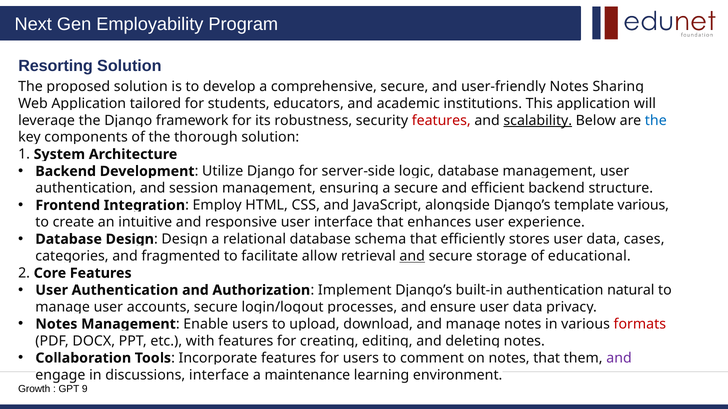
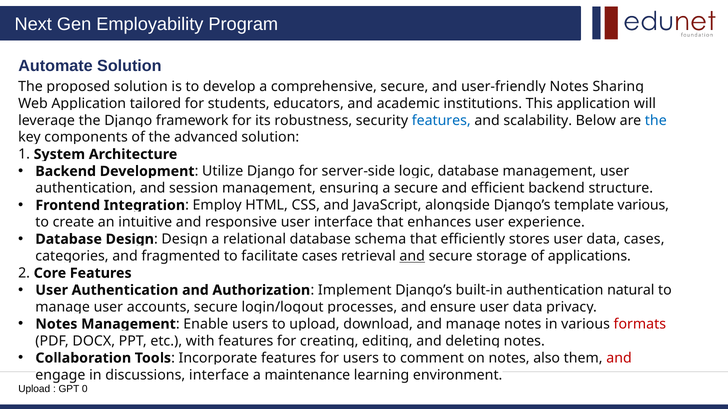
Resorting: Resorting -> Automate
features at (441, 120) colour: red -> blue
scalability underline: present -> none
thorough: thorough -> advanced
facilitate allow: allow -> cases
educational: educational -> applications
notes that: that -> also
and at (619, 358) colour: purple -> red
Growth at (34, 389): Growth -> Upload
9: 9 -> 0
